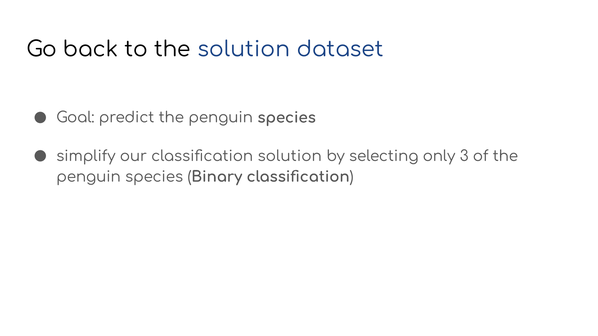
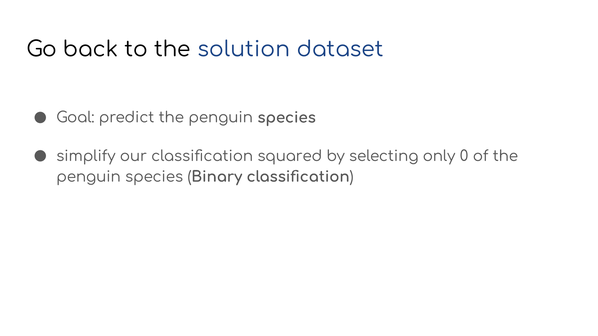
classification solution: solution -> squared
3: 3 -> 0
